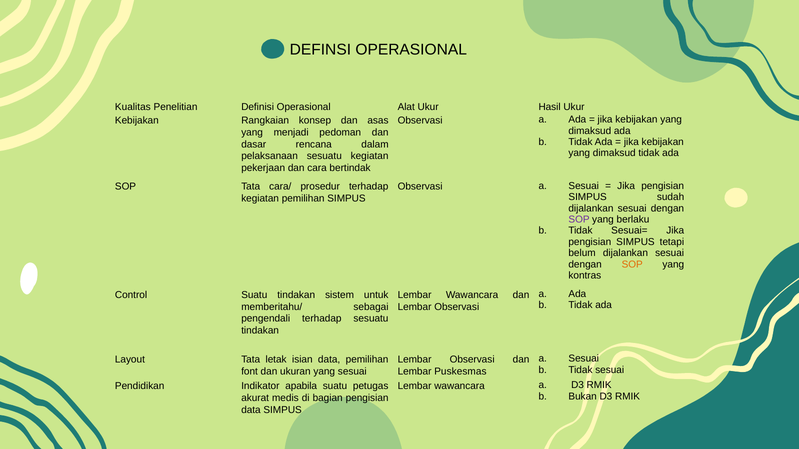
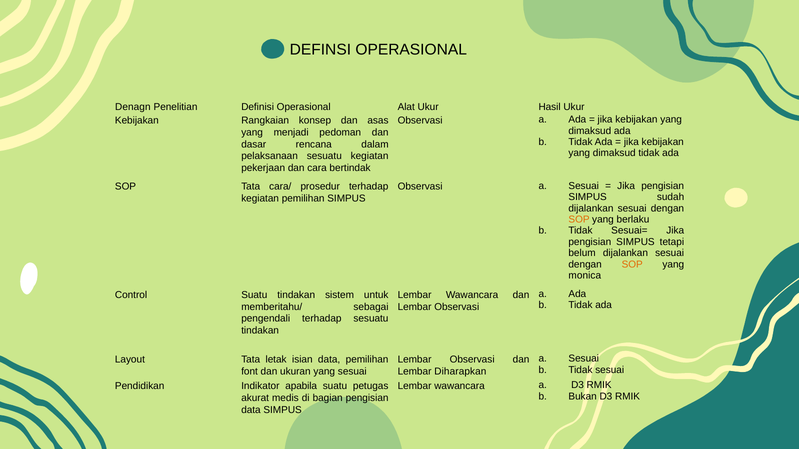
Kualitas: Kualitas -> Denagn
SOP at (579, 220) colour: purple -> orange
kontras: kontras -> monica
Puskesmas: Puskesmas -> Diharapkan
